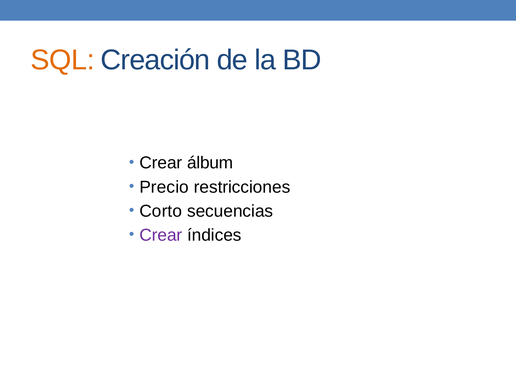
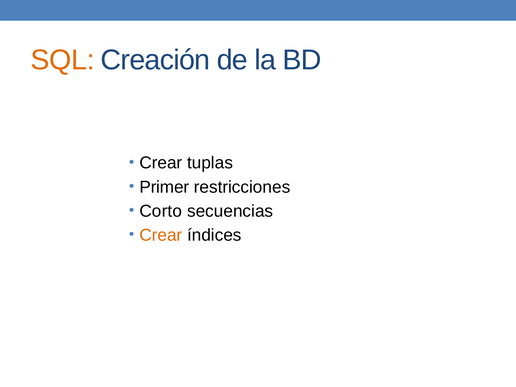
álbum: álbum -> tuplas
Precio: Precio -> Primer
Crear at (161, 235) colour: purple -> orange
